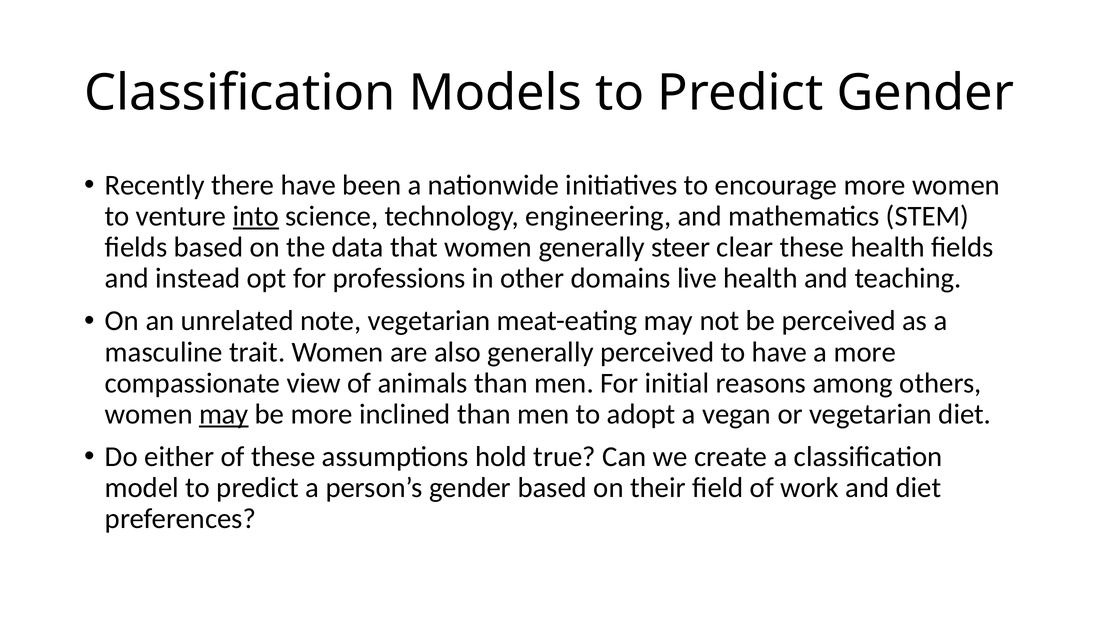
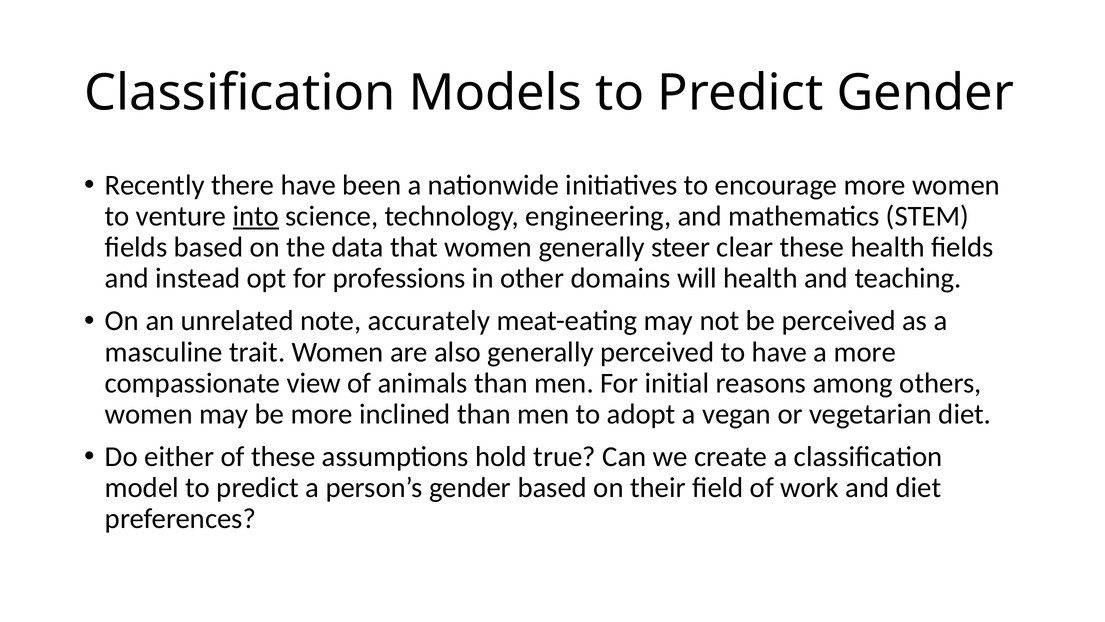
live: live -> will
note vegetarian: vegetarian -> accurately
may at (224, 414) underline: present -> none
